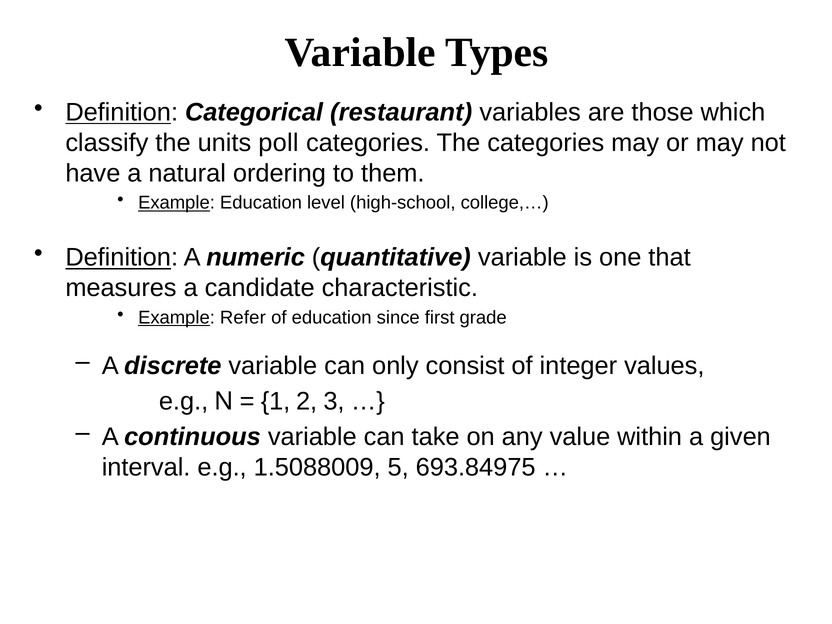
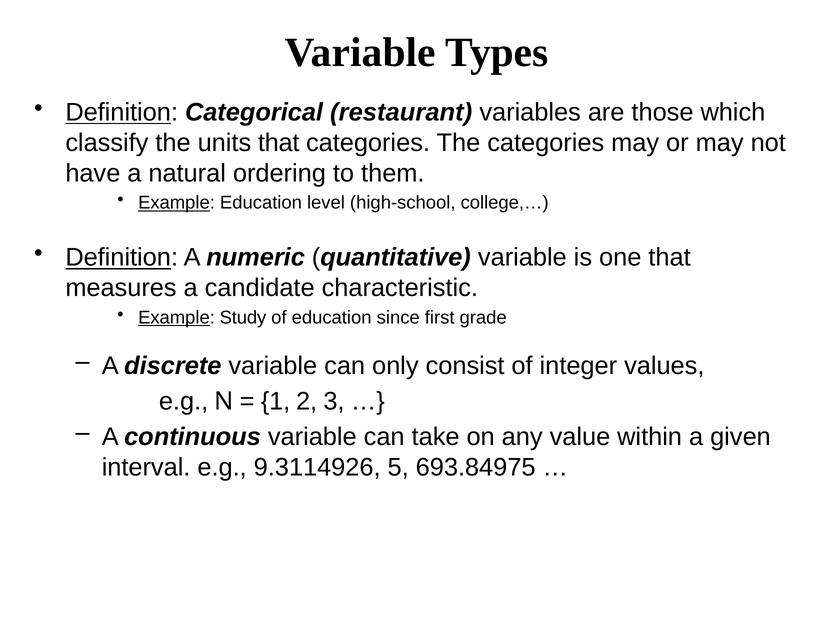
units poll: poll -> that
Refer: Refer -> Study
1.5088009: 1.5088009 -> 9.3114926
